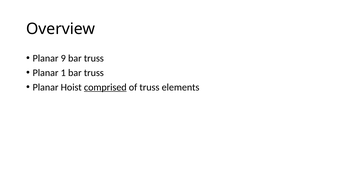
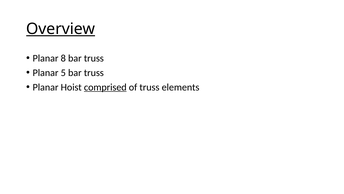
Overview underline: none -> present
9: 9 -> 8
1: 1 -> 5
